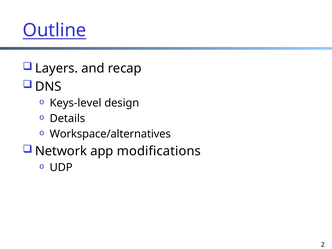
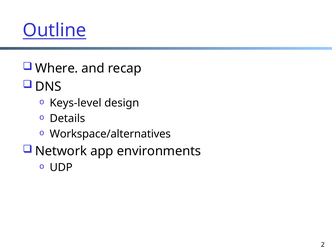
Layers: Layers -> Where
modifications: modifications -> environments
